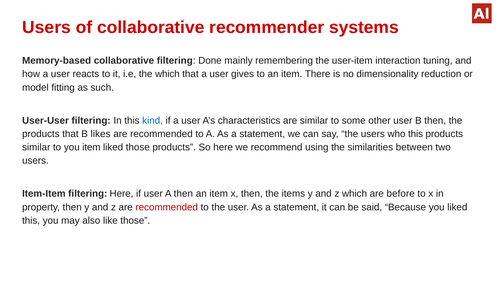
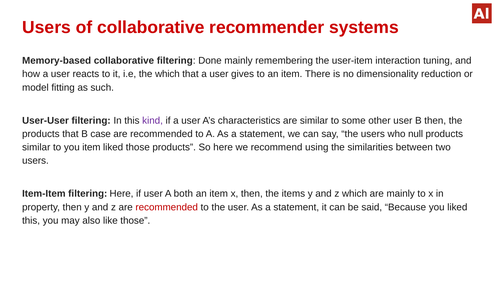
kind colour: blue -> purple
likes: likes -> case
who this: this -> null
A then: then -> both
are before: before -> mainly
